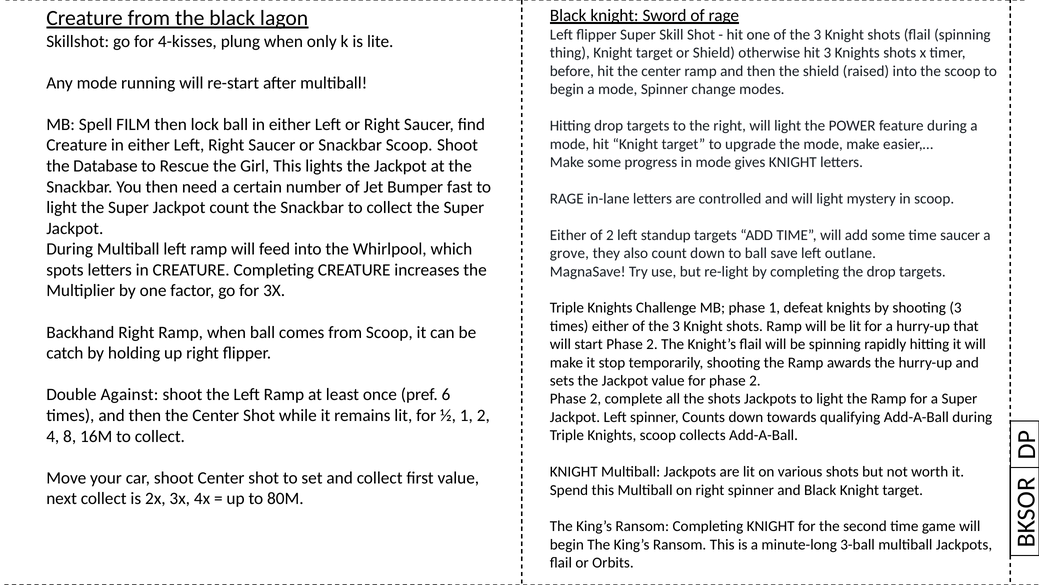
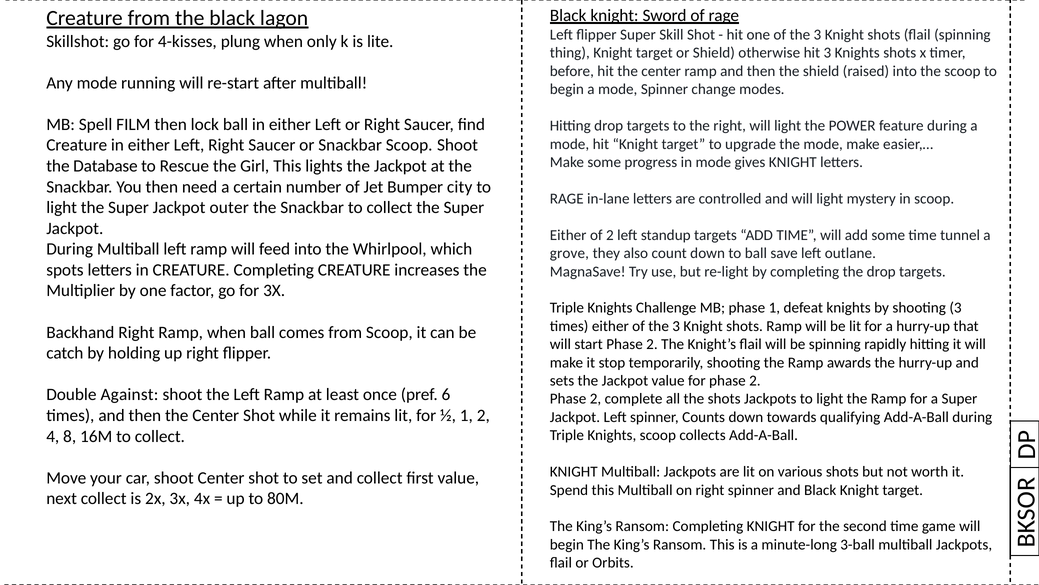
fast: fast -> city
Jackpot count: count -> outer
time saucer: saucer -> tunnel
